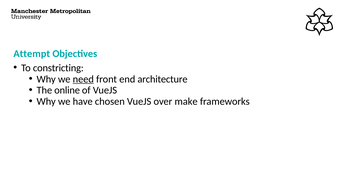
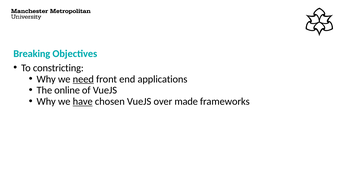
Attempt: Attempt -> Breaking
architecture: architecture -> applications
have underline: none -> present
make: make -> made
